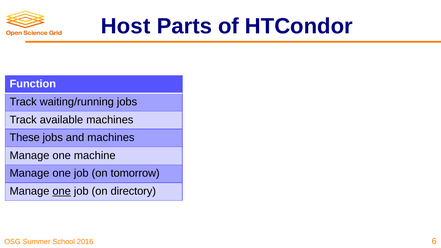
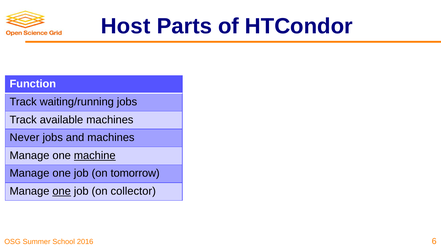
These: These -> Never
machine underline: none -> present
directory: directory -> collector
